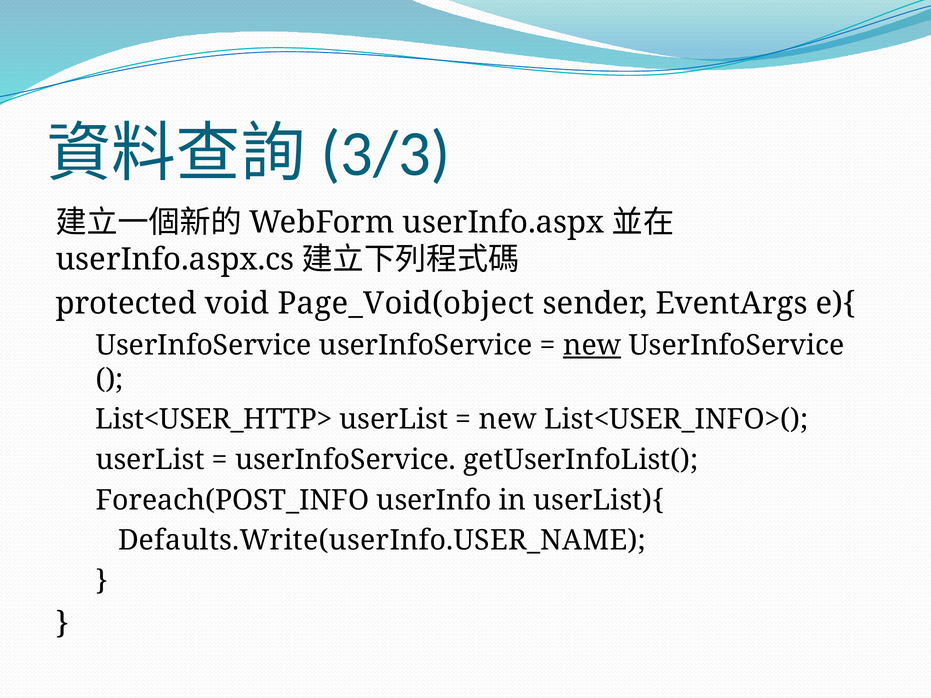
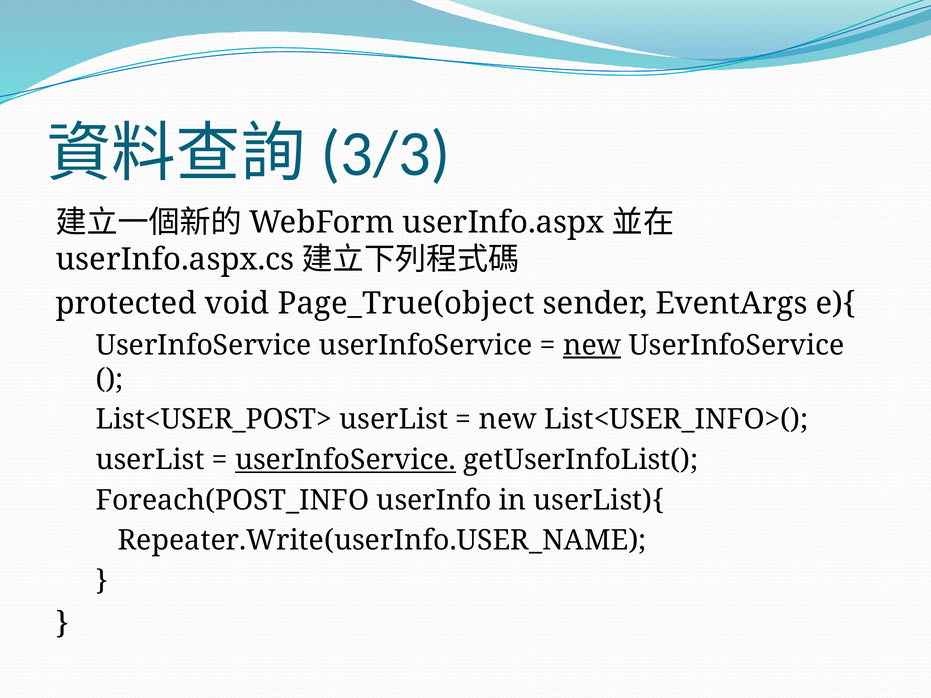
Page_Void(object: Page_Void(object -> Page_True(object
List<USER_HTTP>: List<USER_HTTP> -> List<USER_POST>
userInfoService at (346, 460) underline: none -> present
Defaults.Write(userInfo.USER_NAME: Defaults.Write(userInfo.USER_NAME -> Repeater.Write(userInfo.USER_NAME
